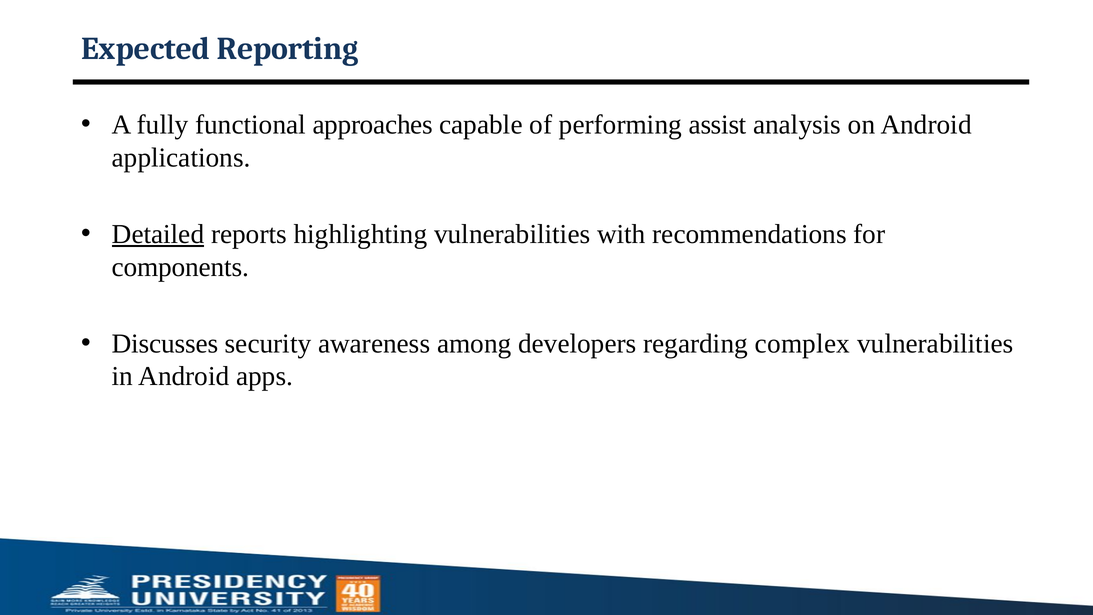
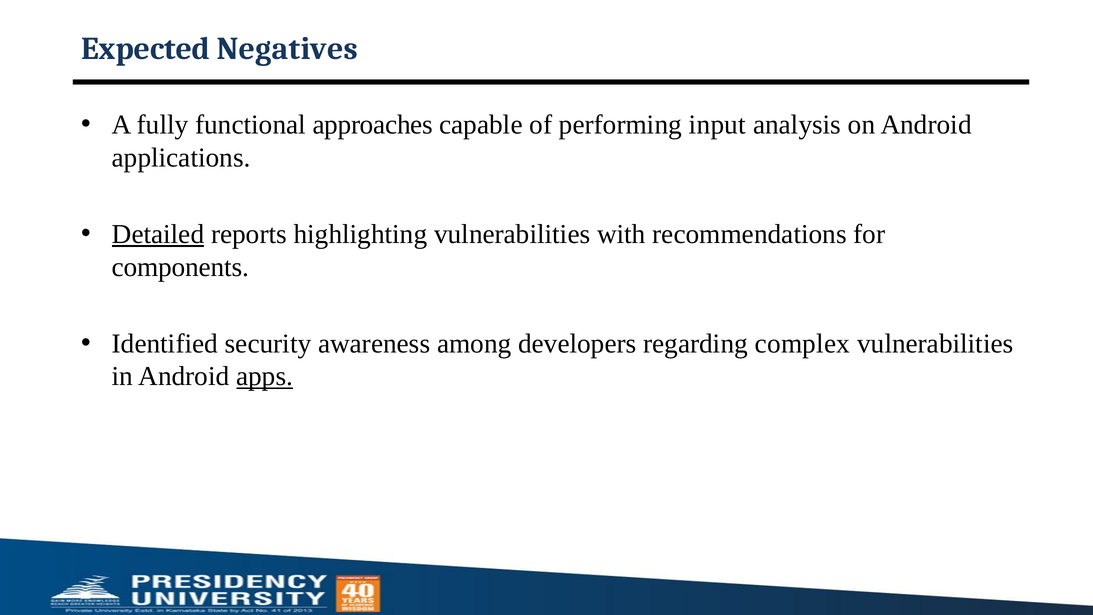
Reporting: Reporting -> Negatives
assist: assist -> input
Discusses: Discusses -> Identified
apps underline: none -> present
